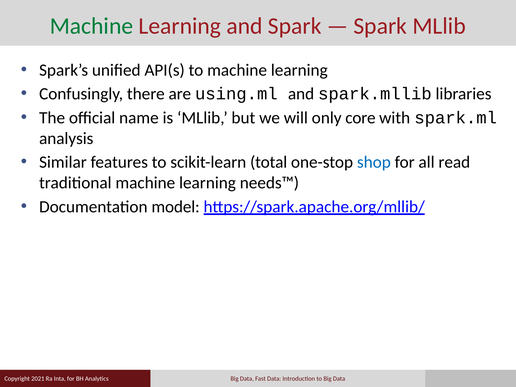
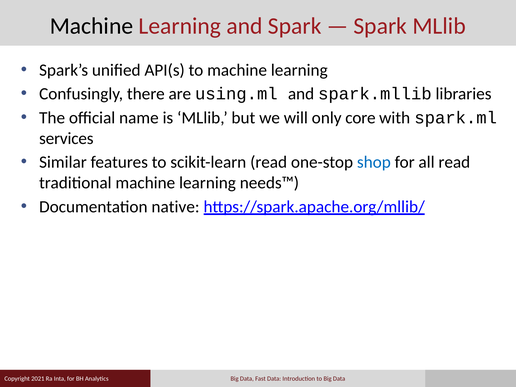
Machine at (91, 26) colour: green -> black
analysis: analysis -> services
scikit-learn total: total -> read
model: model -> native
